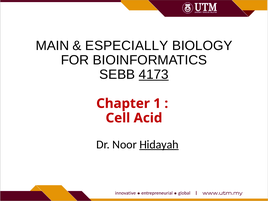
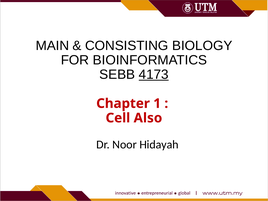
ESPECIALLY: ESPECIALLY -> CONSISTING
Acid: Acid -> Also
Hidayah underline: present -> none
